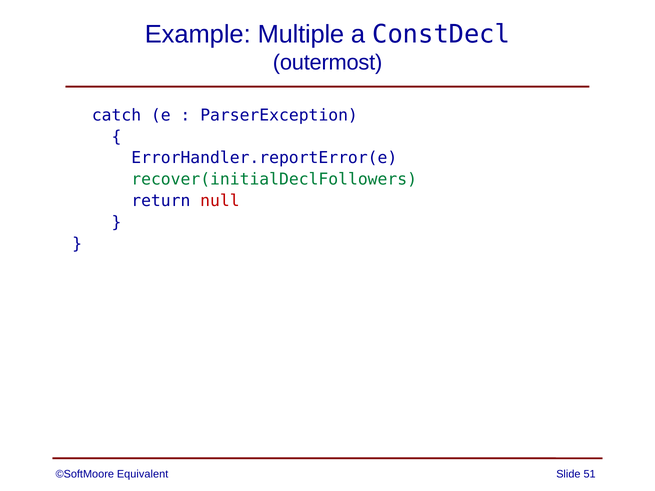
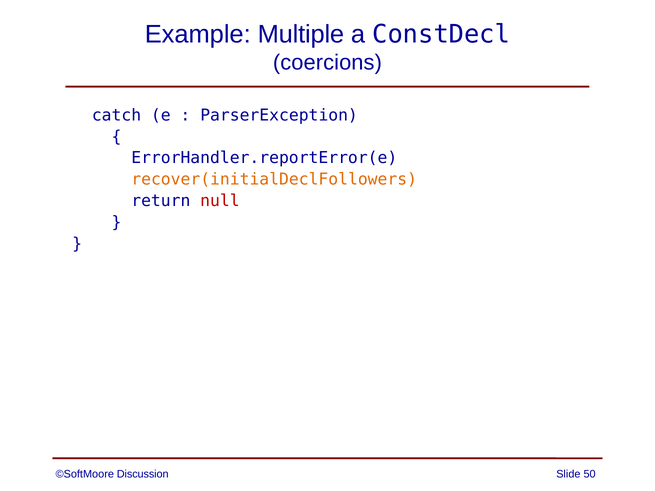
outermost: outermost -> coercions
recover(initialDeclFollowers colour: green -> orange
Equivalent: Equivalent -> Discussion
51: 51 -> 50
